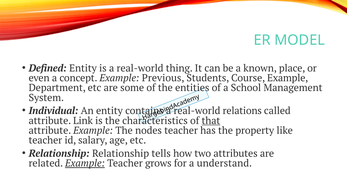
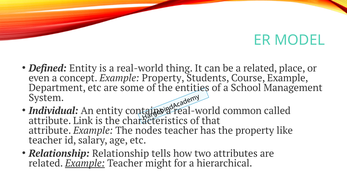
a known: known -> related
Example Previous: Previous -> Property
relations: relations -> common
that underline: present -> none
grows: grows -> might
understand: understand -> hierarchical
